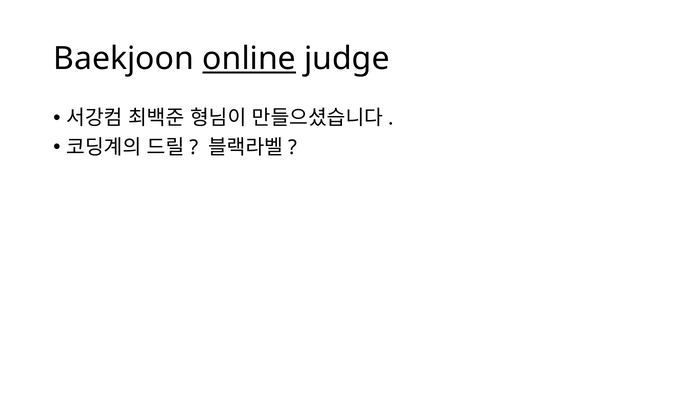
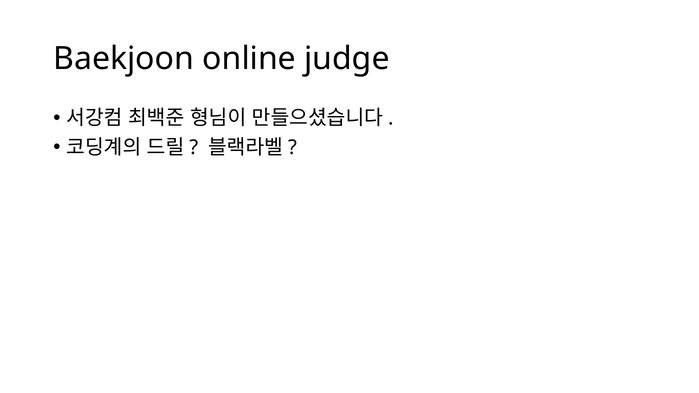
online underline: present -> none
